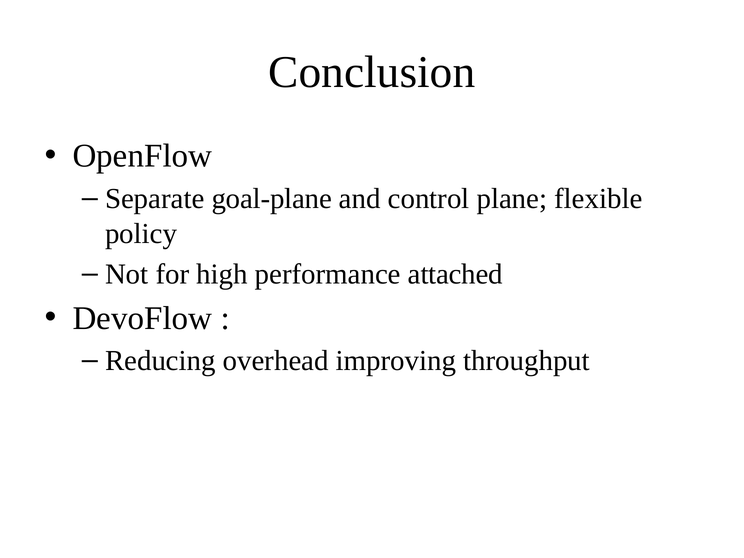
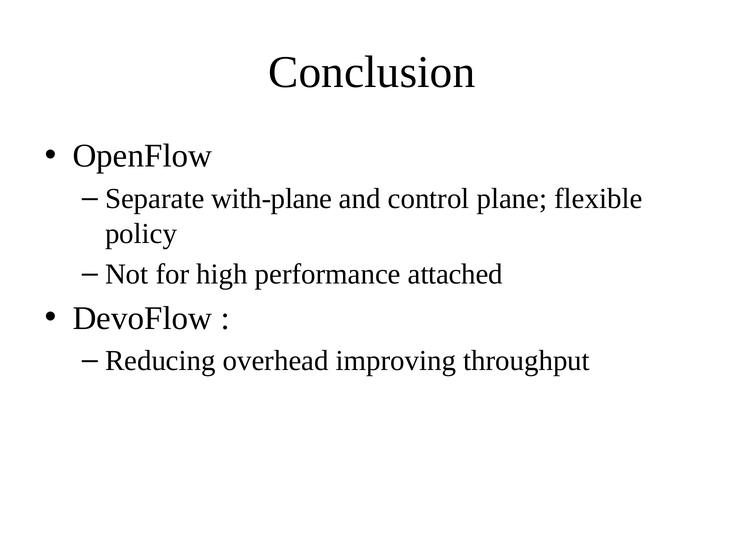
goal-plane: goal-plane -> with-plane
